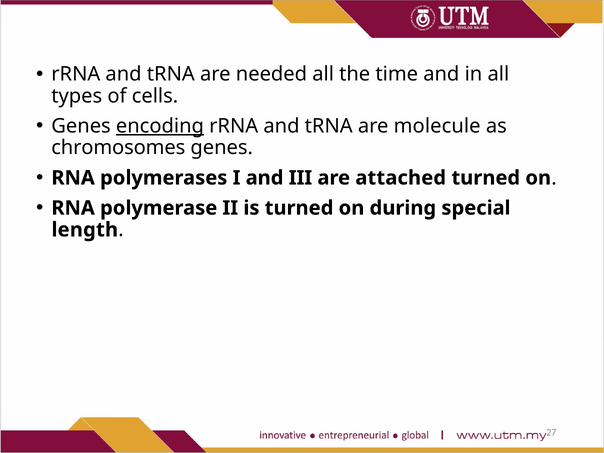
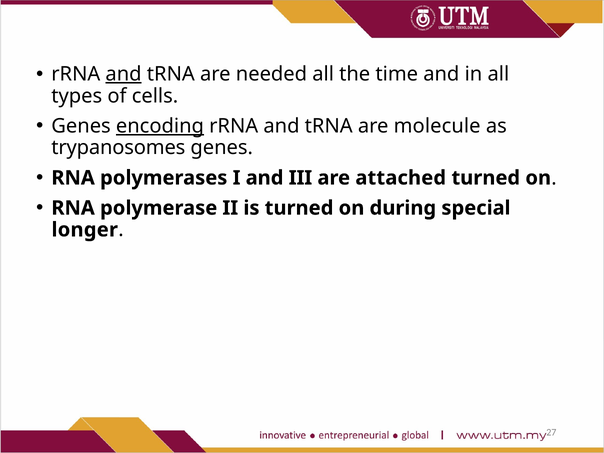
and at (124, 74) underline: none -> present
chromosomes: chromosomes -> trypanosomes
length: length -> longer
